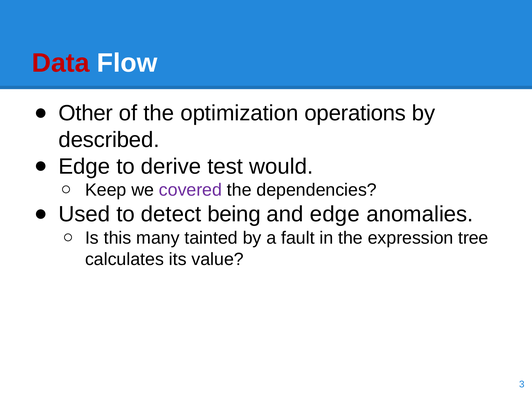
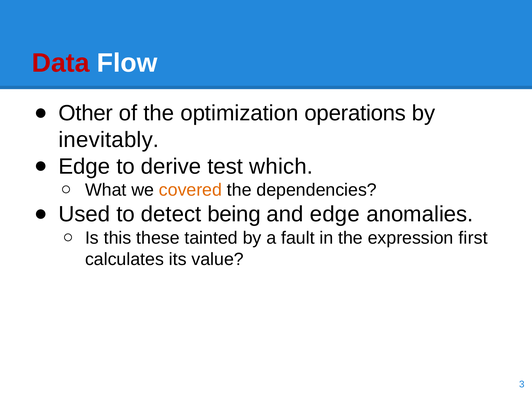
described: described -> inevitably
would: would -> which
Keep: Keep -> What
covered colour: purple -> orange
many: many -> these
tree: tree -> first
